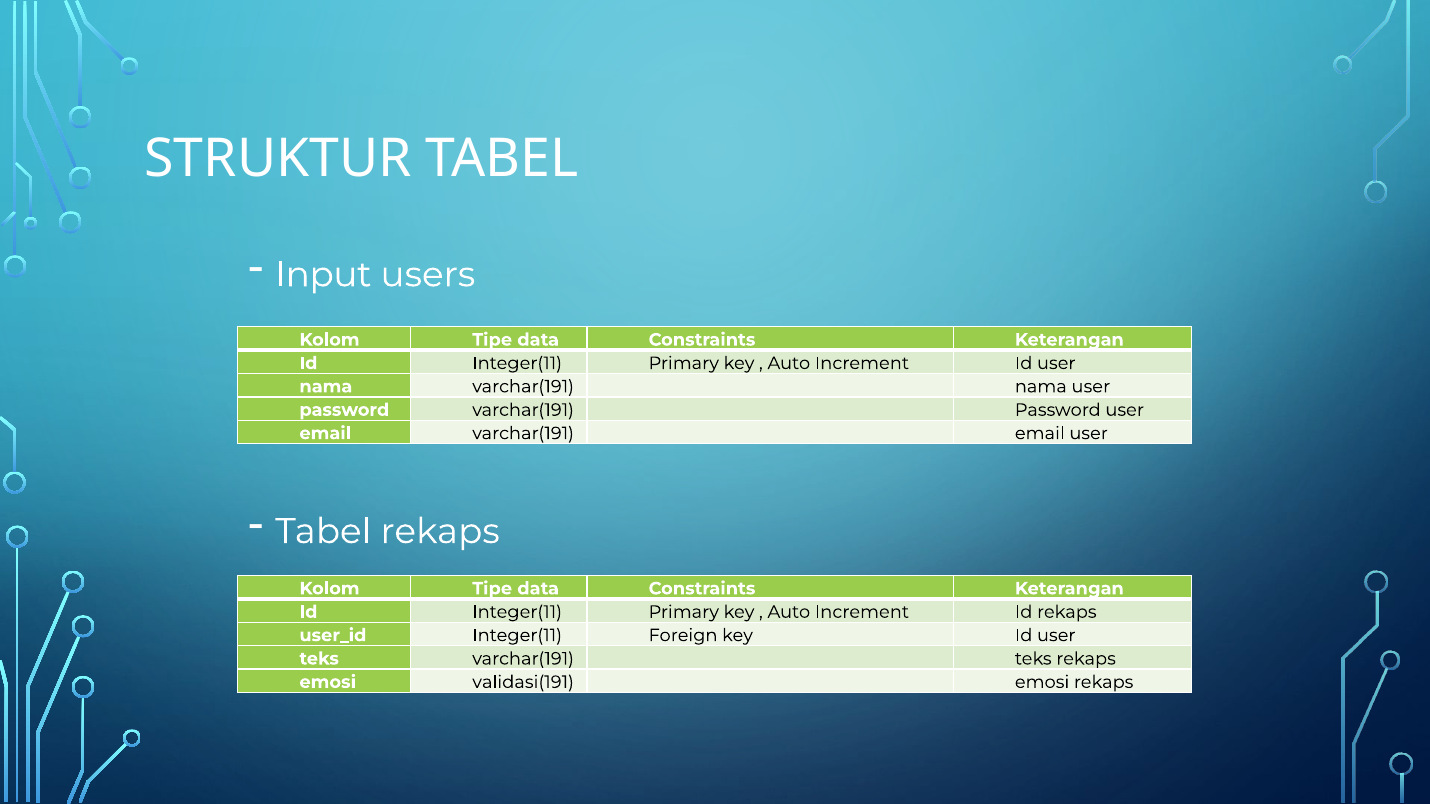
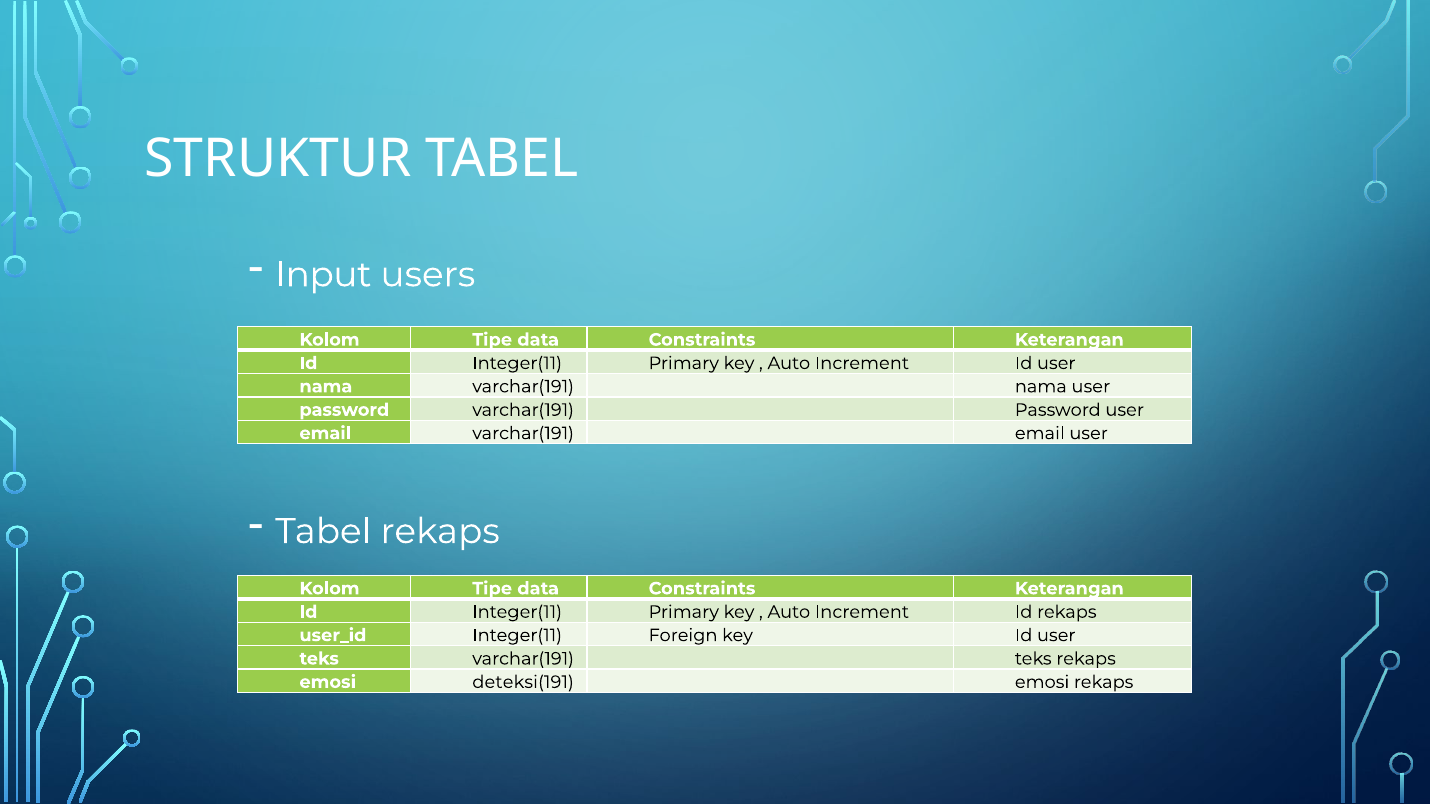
validasi(191: validasi(191 -> deteksi(191
